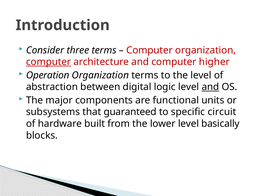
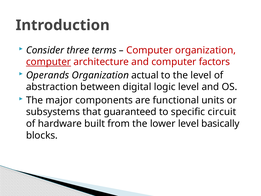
higher: higher -> factors
Operation: Operation -> Operands
Organization terms: terms -> actual
and at (210, 87) underline: present -> none
